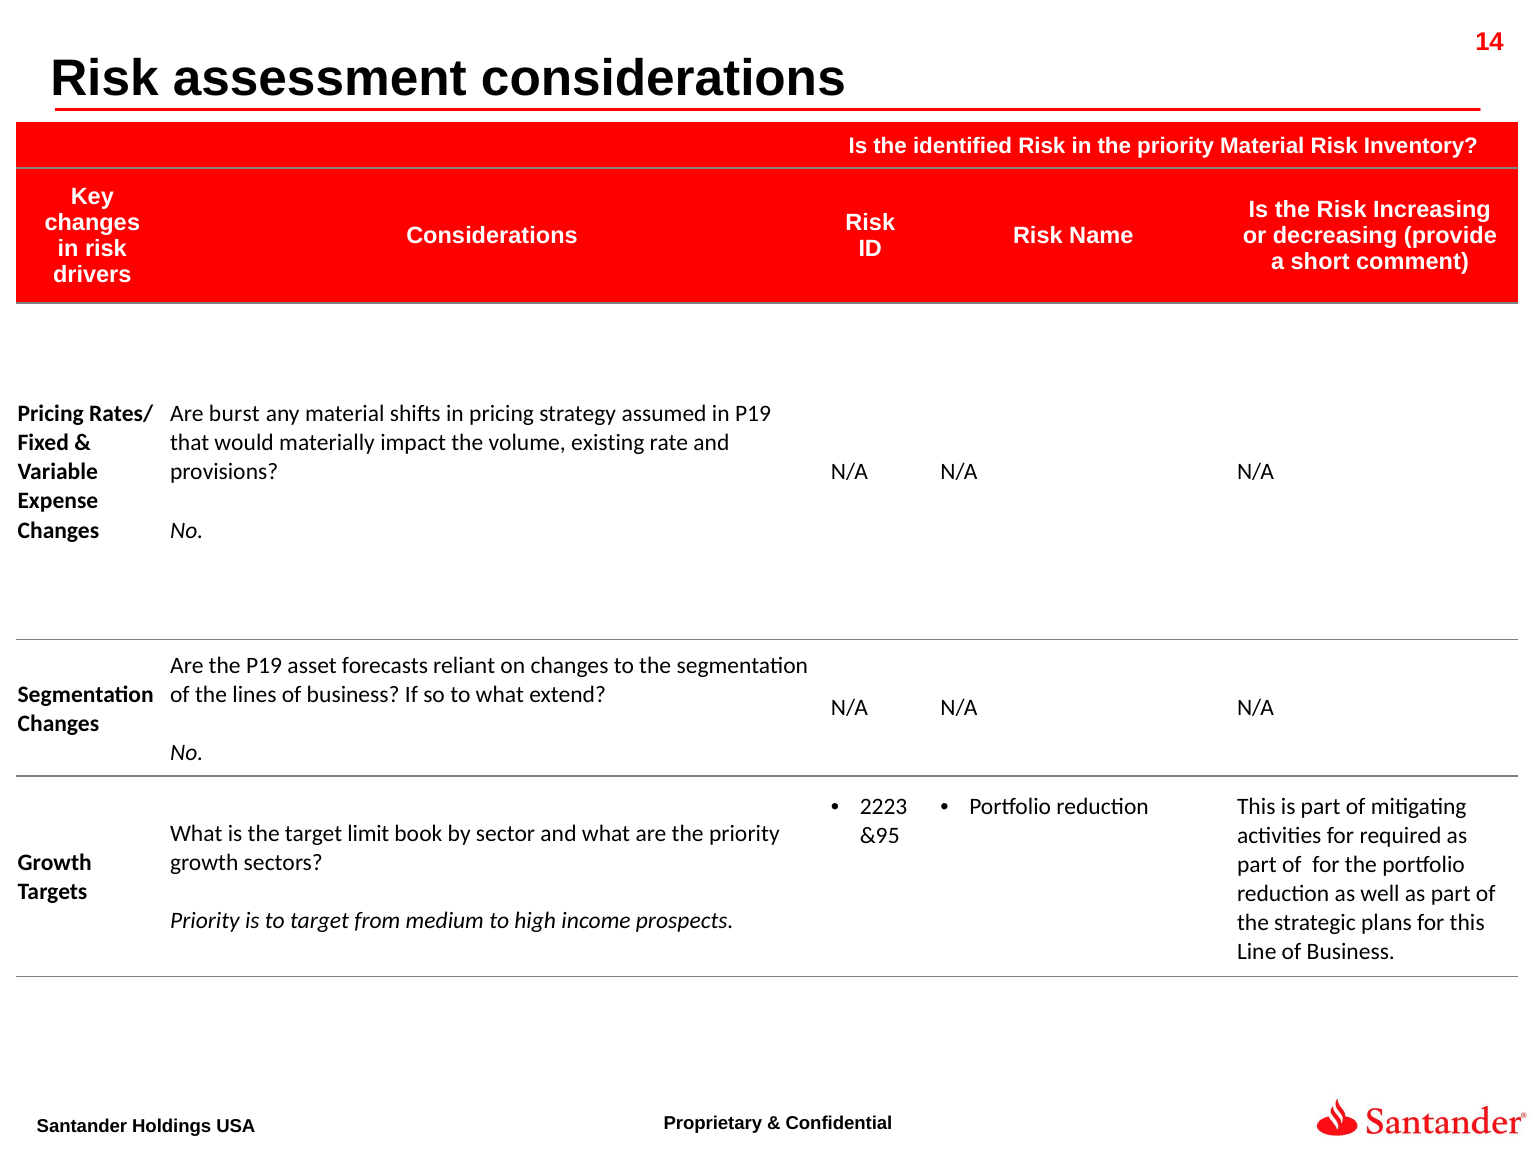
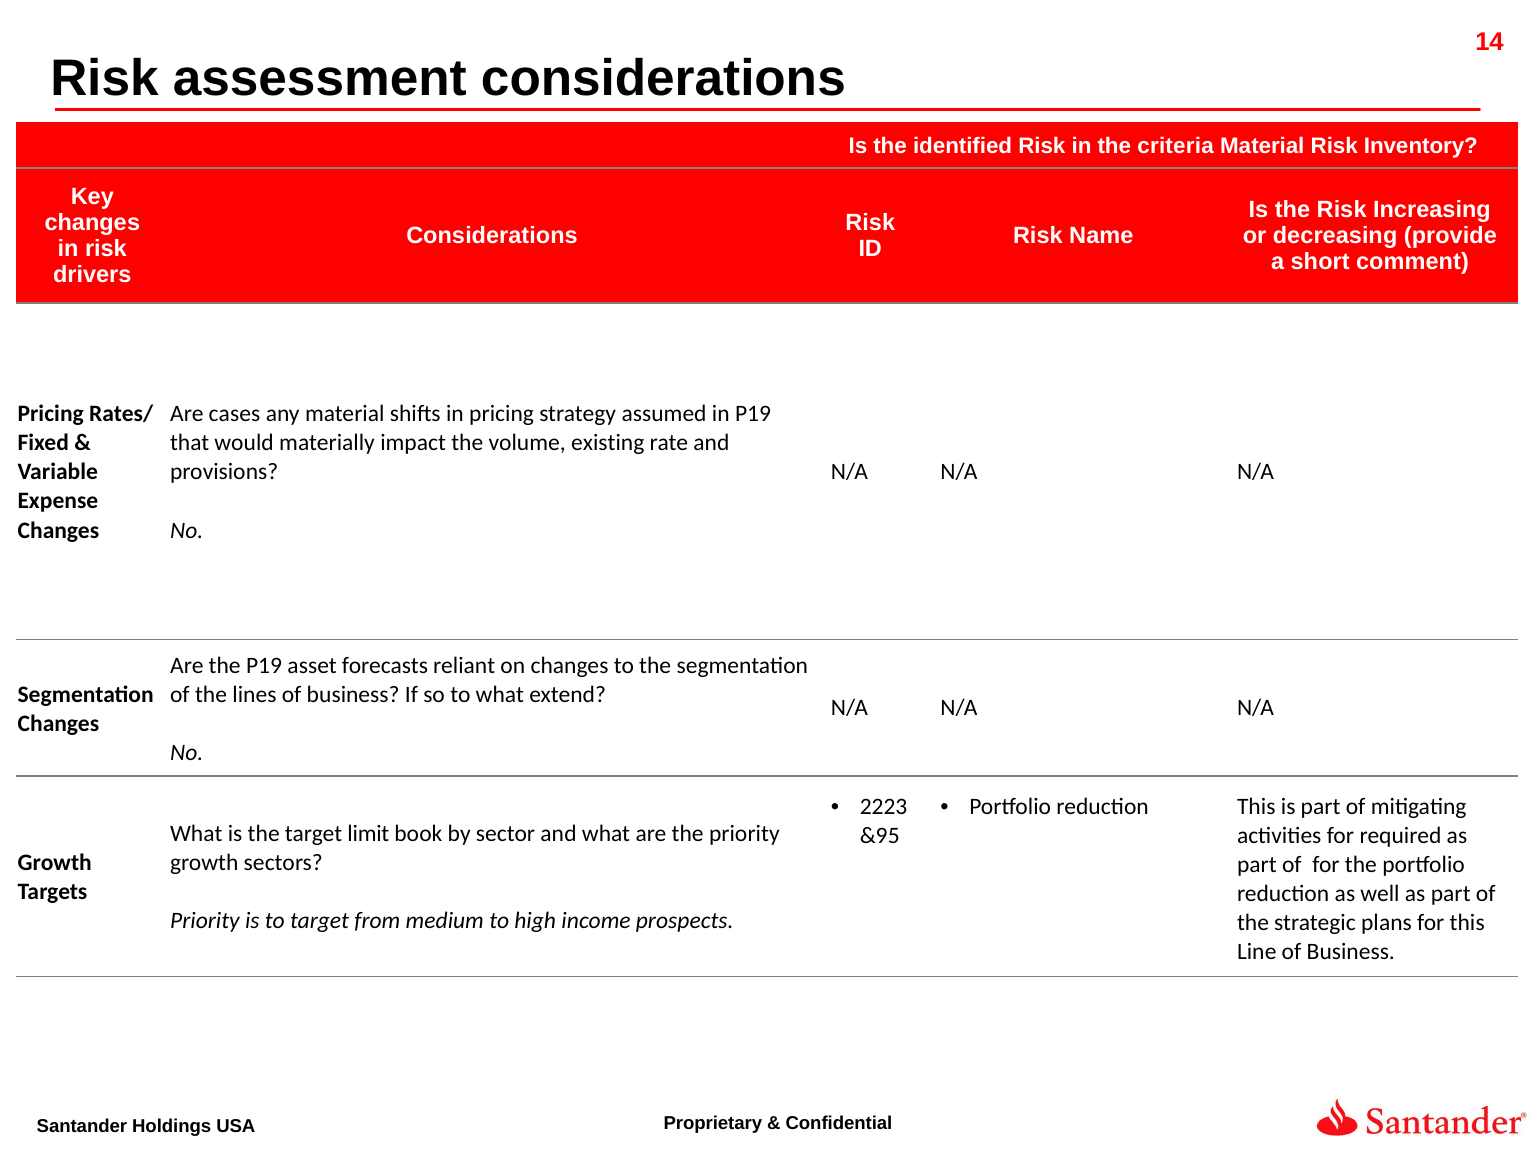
in the priority: priority -> criteria
burst: burst -> cases
